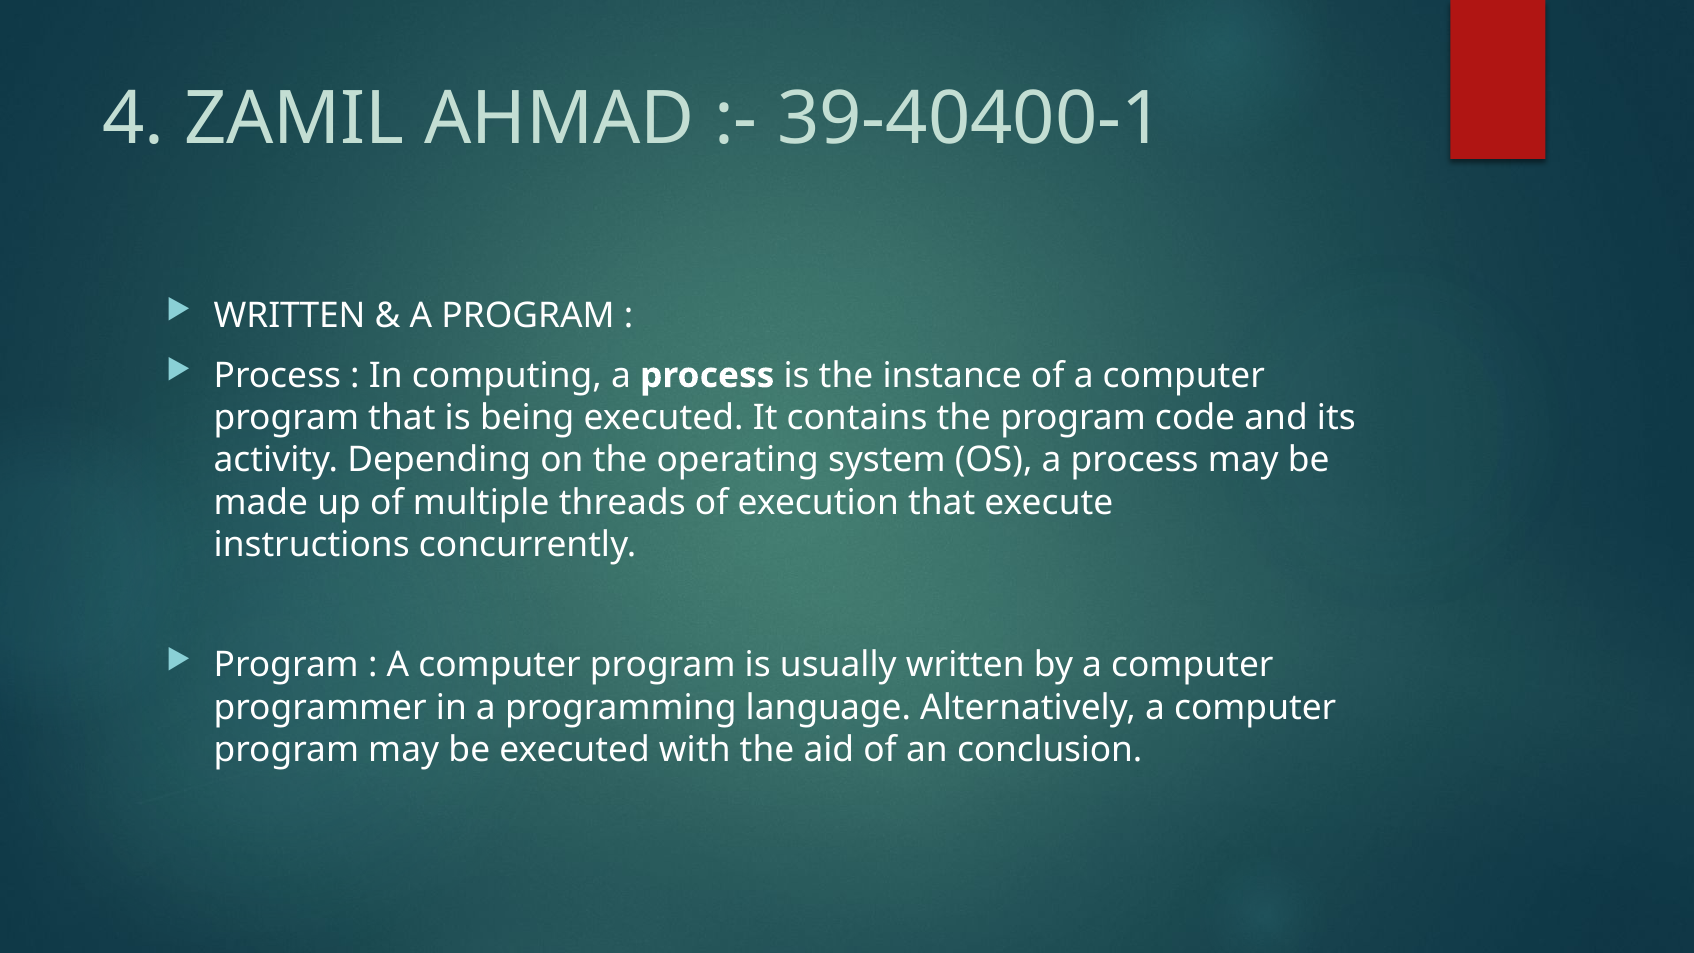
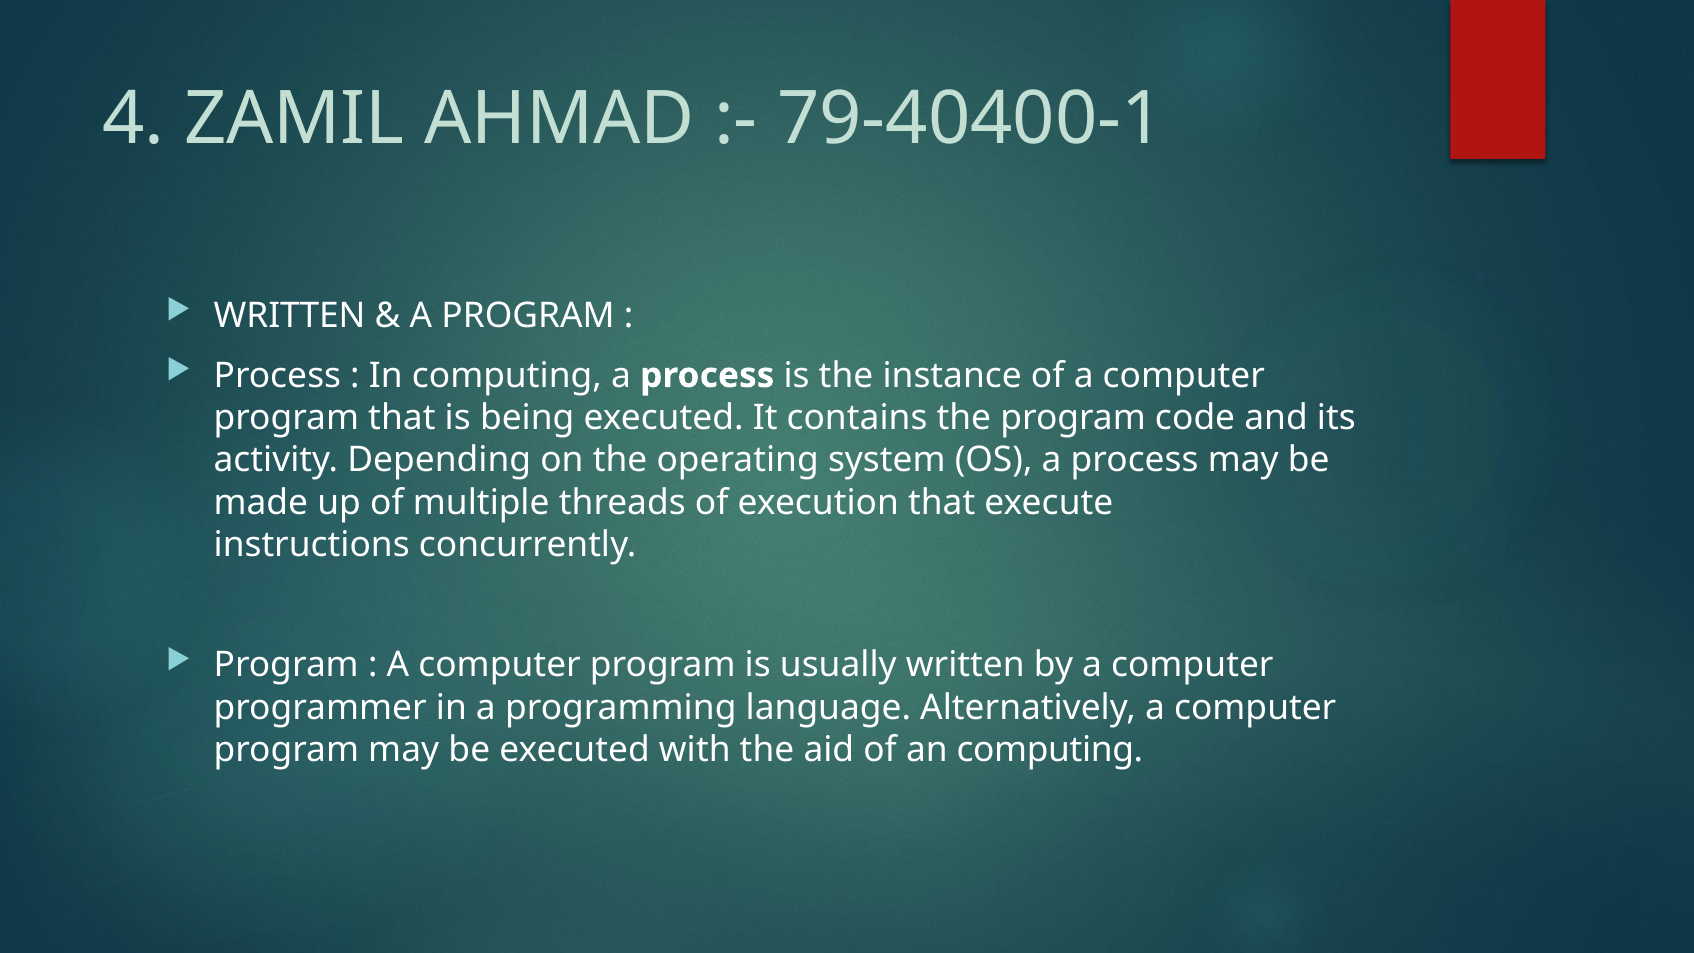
39-40400-1: 39-40400-1 -> 79-40400-1
an conclusion: conclusion -> computing
